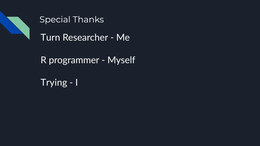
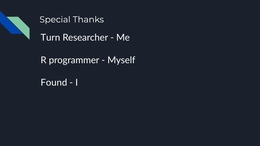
Trying: Trying -> Found
